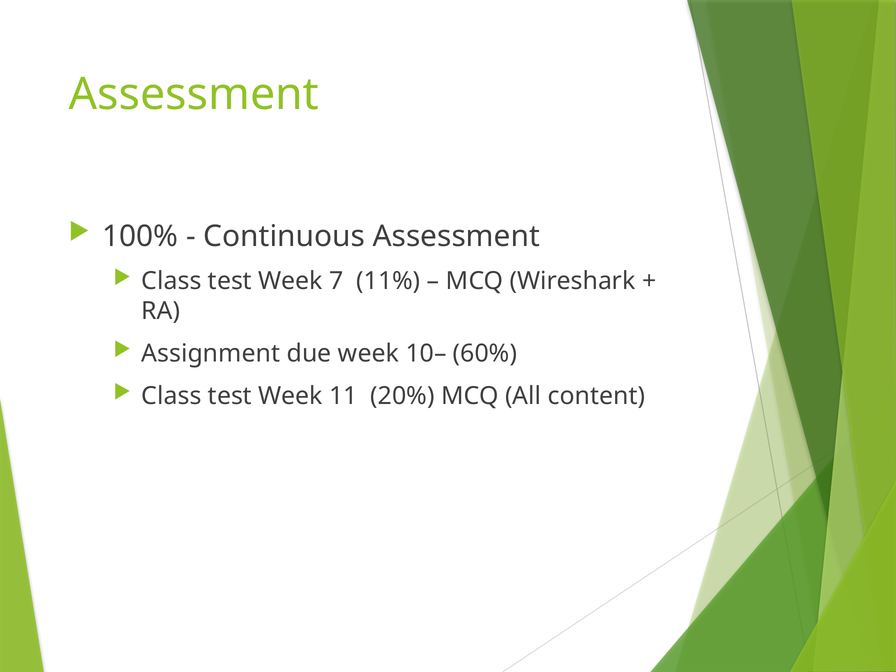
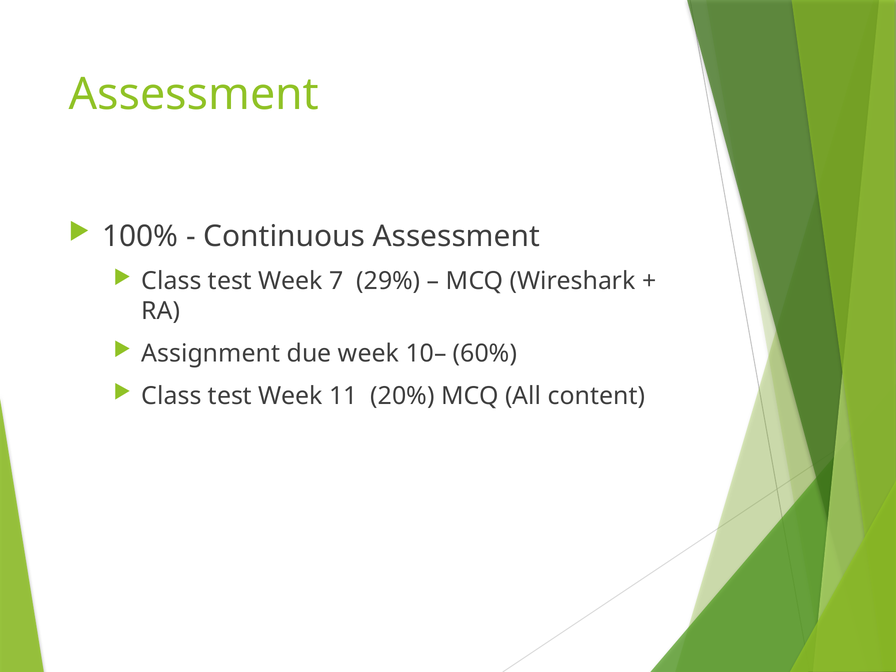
11%: 11% -> 29%
